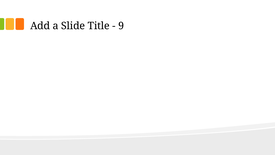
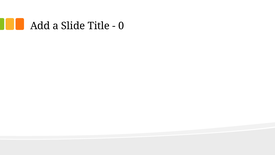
9: 9 -> 0
